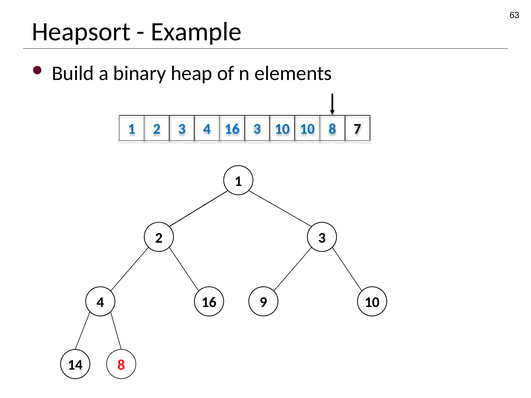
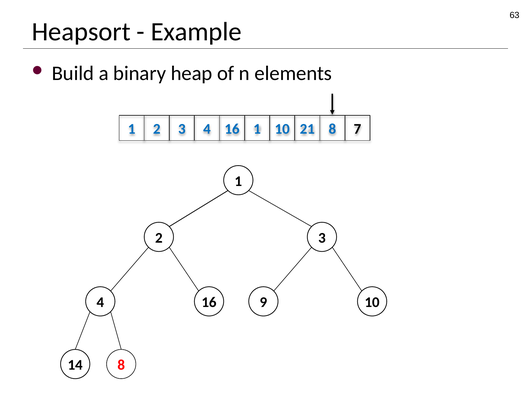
16 3: 3 -> 1
10 10: 10 -> 21
